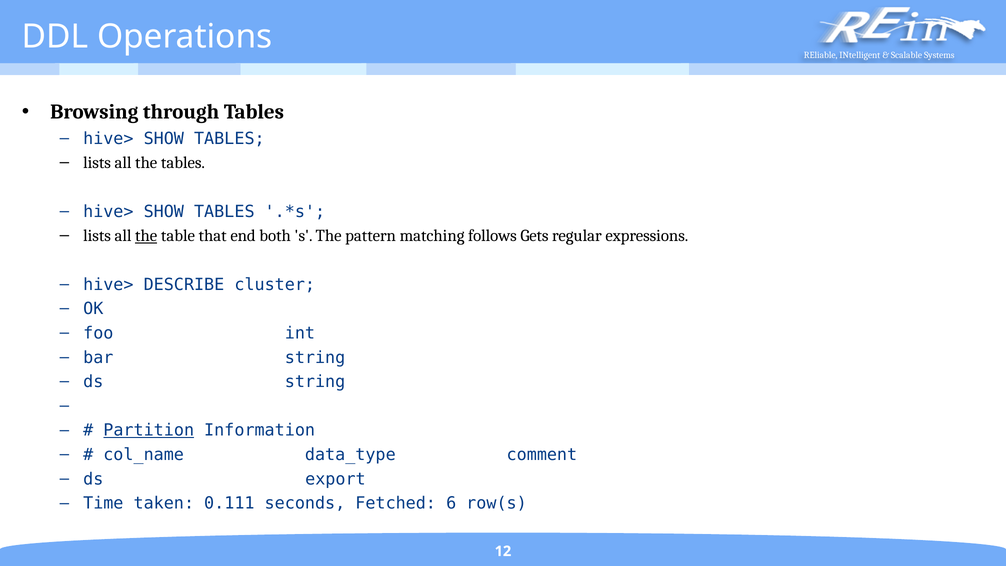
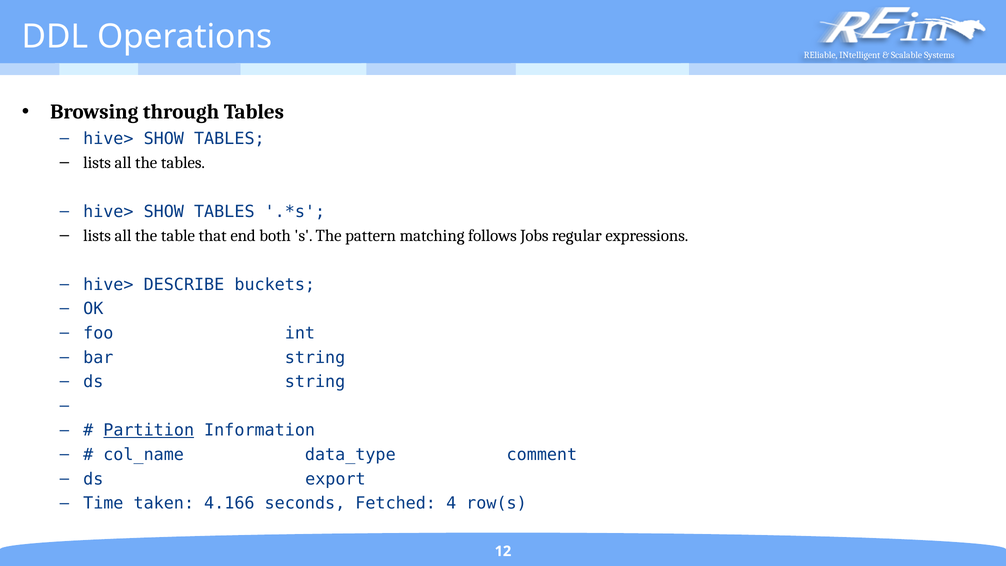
the at (146, 236) underline: present -> none
Gets: Gets -> Jobs
cluster: cluster -> buckets
0.111: 0.111 -> 4.166
6: 6 -> 4
